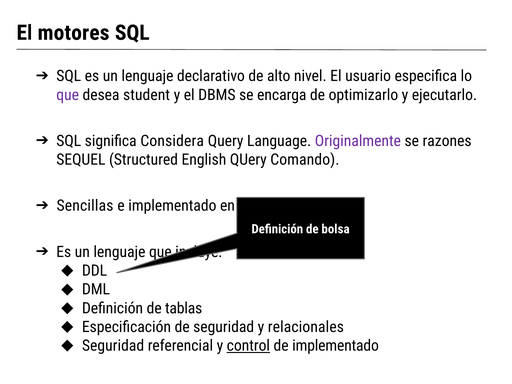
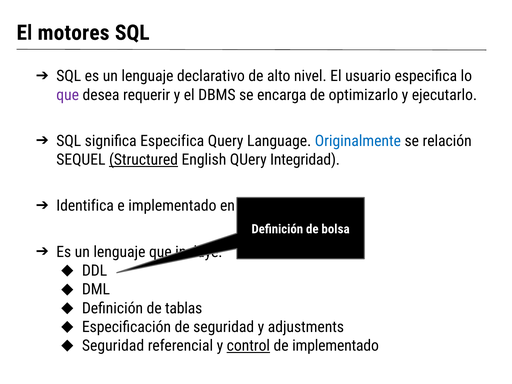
student: student -> requerir
significa Considera: Considera -> Especifica
Originalmente colour: purple -> blue
razones: razones -> relación
Structured underline: none -> present
Comando: Comando -> Integridad
Sencillas: Sencillas -> Identifica
relacionales: relacionales -> adjustments
